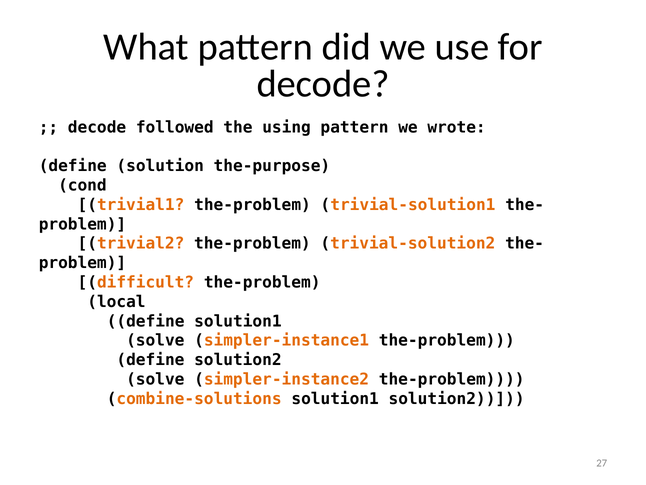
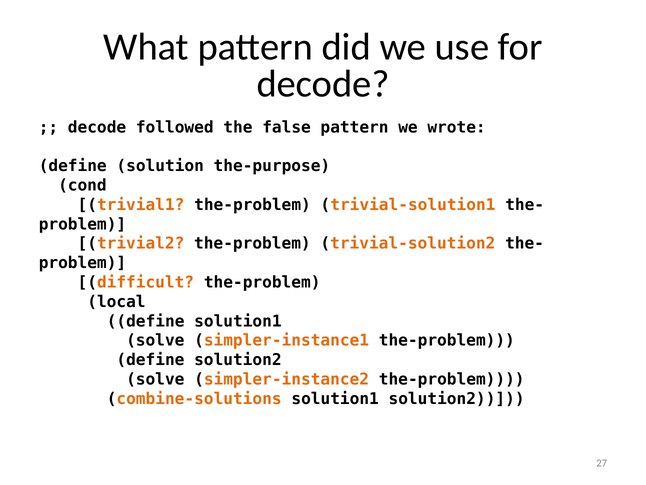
using: using -> false
